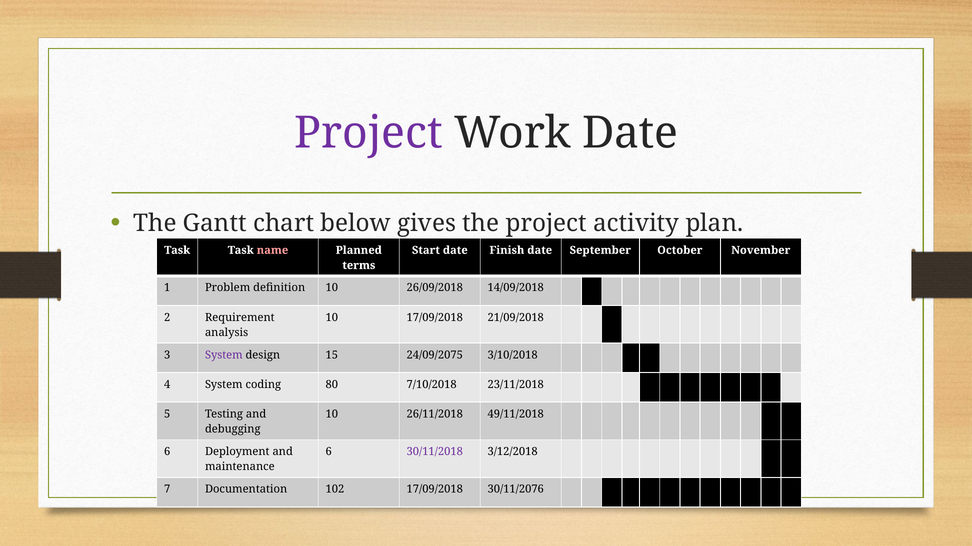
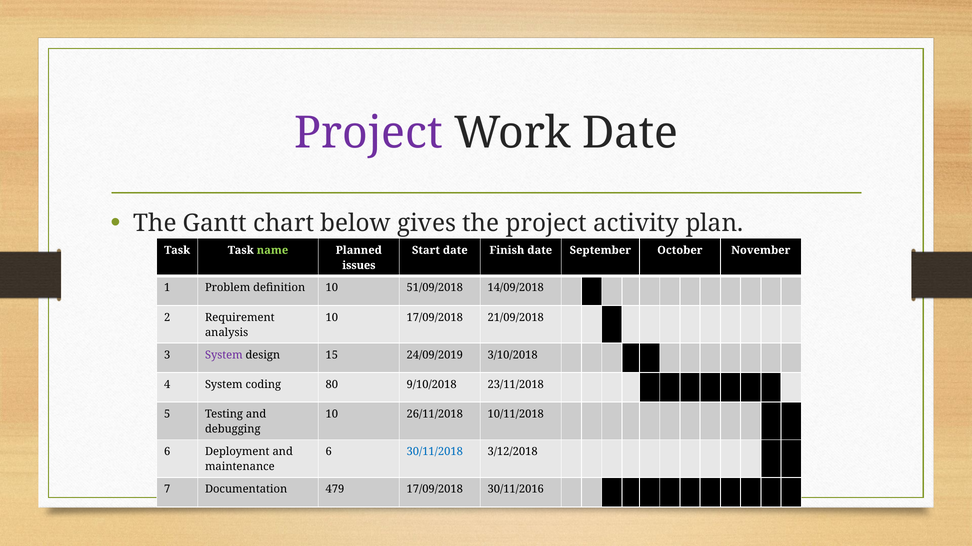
name colour: pink -> light green
terms: terms -> issues
26/09/2018: 26/09/2018 -> 51/09/2018
24/09/2075: 24/09/2075 -> 24/09/2019
7/10/2018: 7/10/2018 -> 9/10/2018
49/11/2018: 49/11/2018 -> 10/11/2018
30/11/2018 colour: purple -> blue
102: 102 -> 479
30/11/2076: 30/11/2076 -> 30/11/2016
